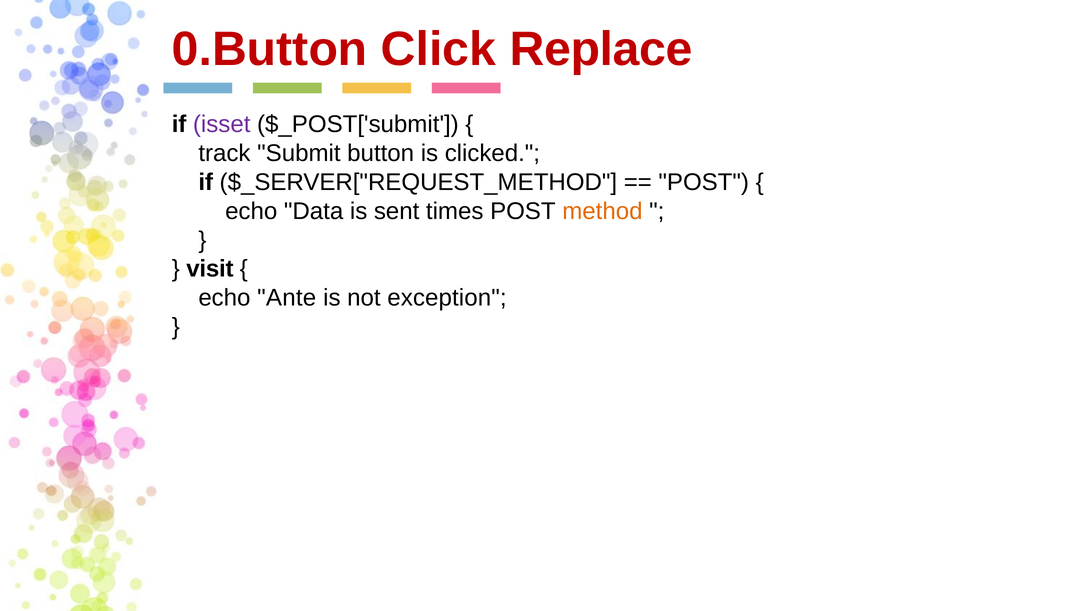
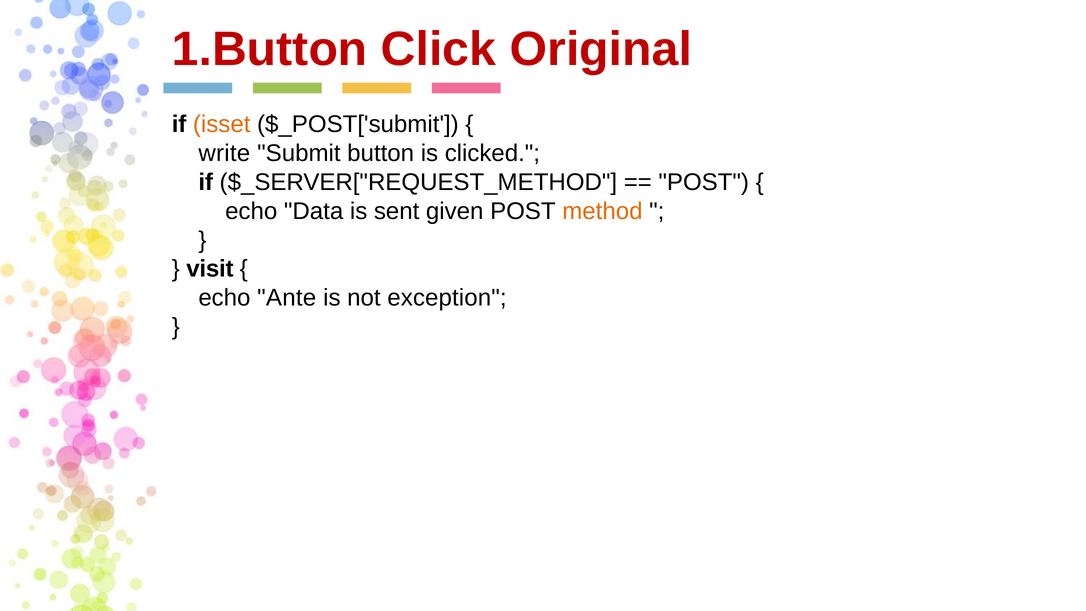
0.Button: 0.Button -> 1.Button
Replace: Replace -> Original
isset colour: purple -> orange
track: track -> write
times: times -> given
